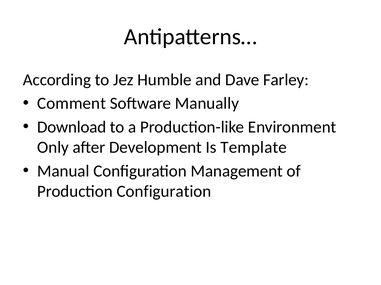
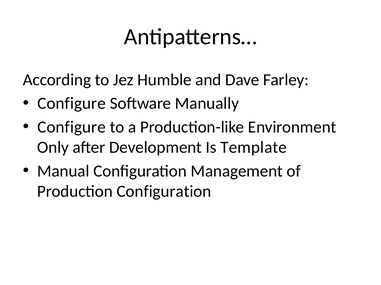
Comment at (72, 104): Comment -> Configure
Download at (72, 127): Download -> Configure
